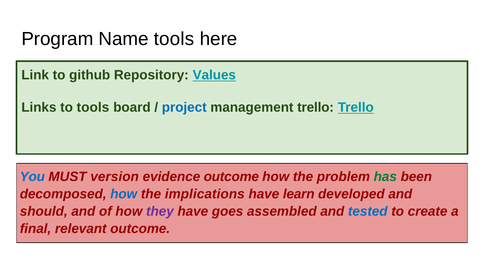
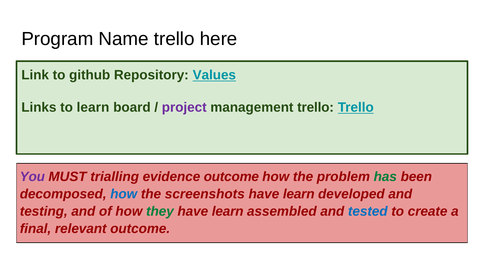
Name tools: tools -> trello
to tools: tools -> learn
project colour: blue -> purple
You colour: blue -> purple
version: version -> trialling
implications: implications -> screenshots
should: should -> testing
they colour: purple -> green
goes at (228, 211): goes -> learn
